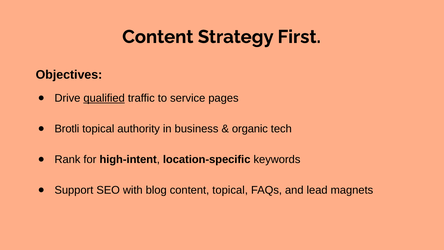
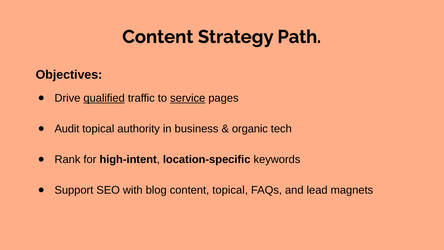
First: First -> Path
service underline: none -> present
Brotli: Brotli -> Audit
